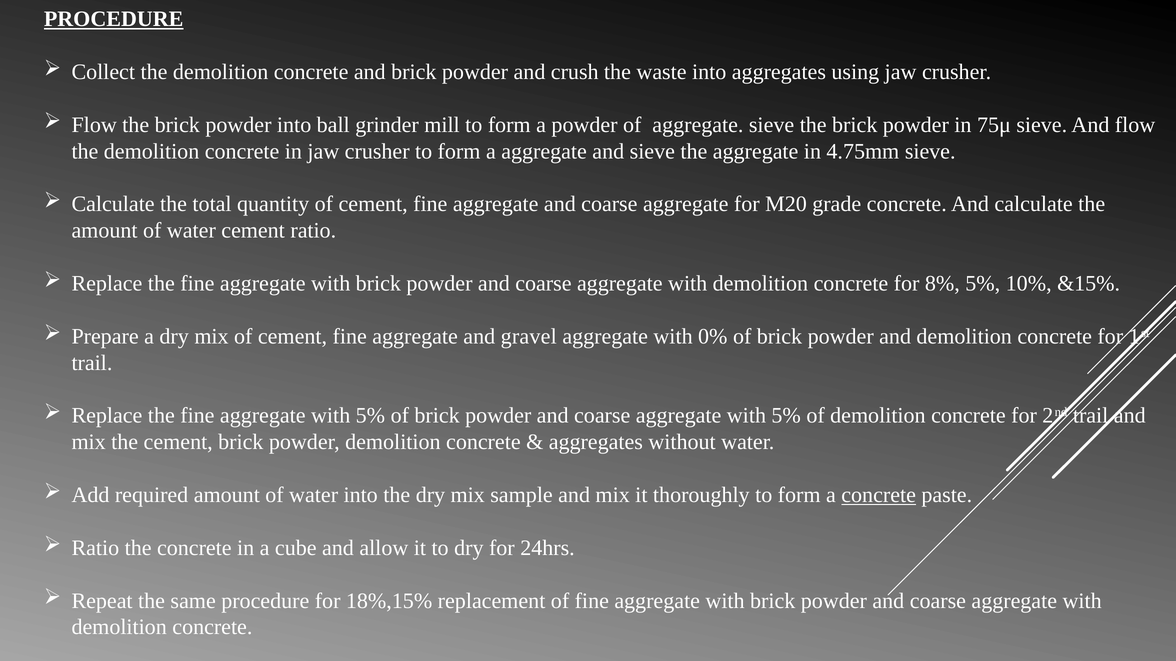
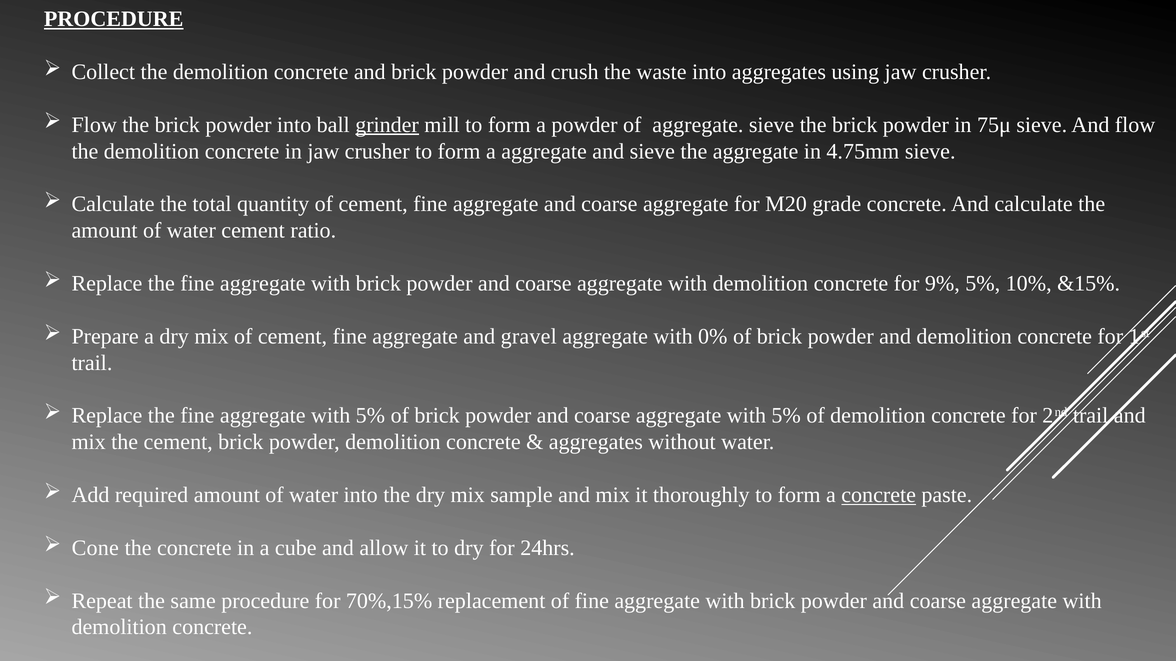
grinder underline: none -> present
8%: 8% -> 9%
Ratio at (95, 548): Ratio -> Cone
18%,15%: 18%,15% -> 70%,15%
